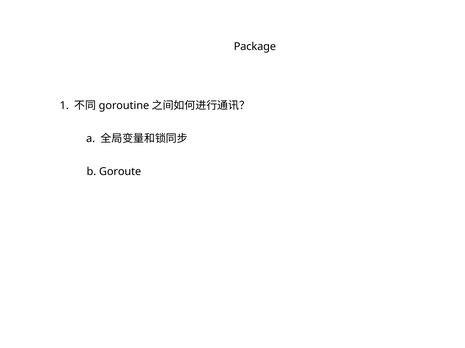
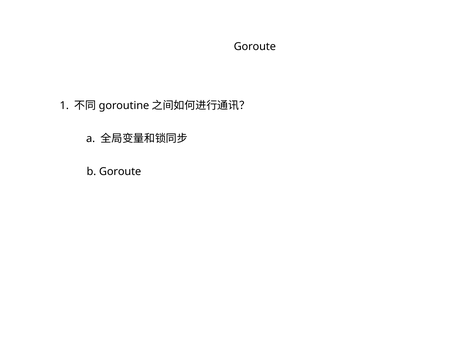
Package at (255, 47): Package -> Goroute
